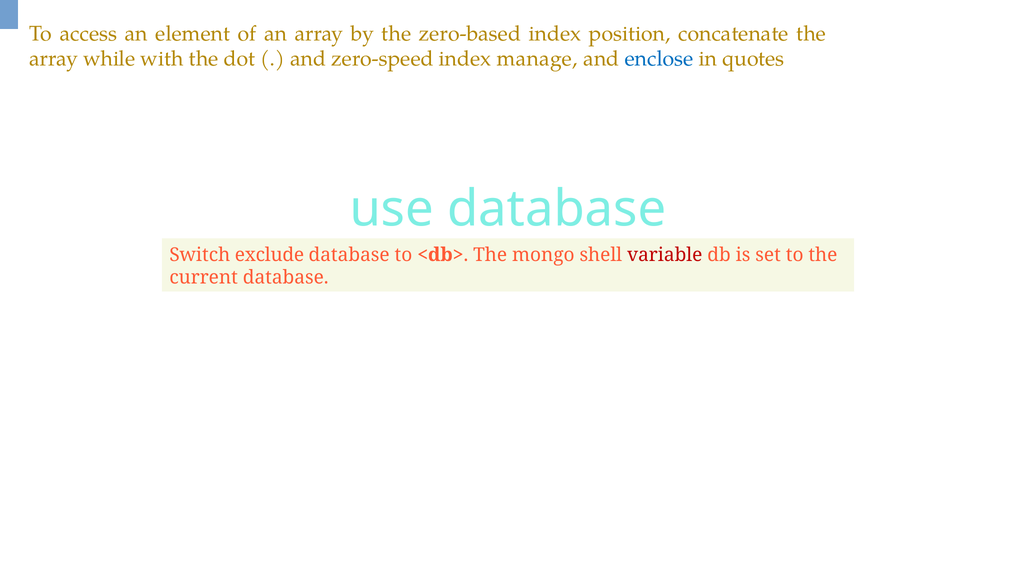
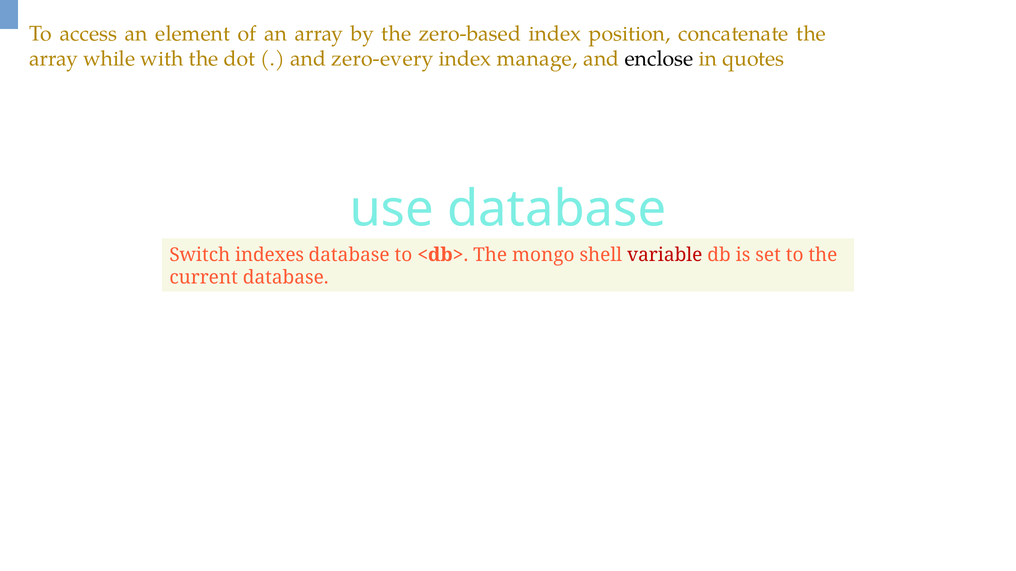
zero-speed: zero-speed -> zero-every
enclose colour: blue -> black
exclude: exclude -> indexes
